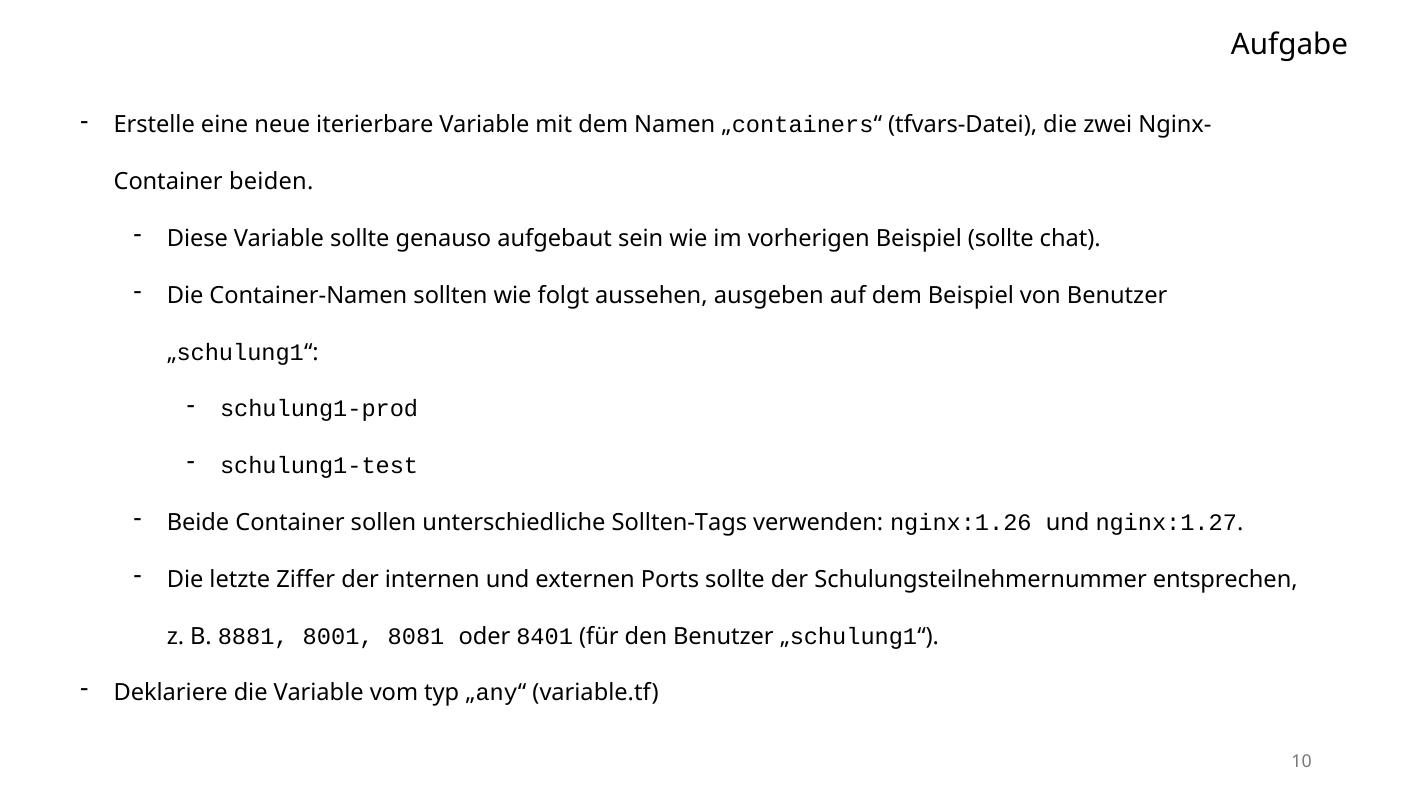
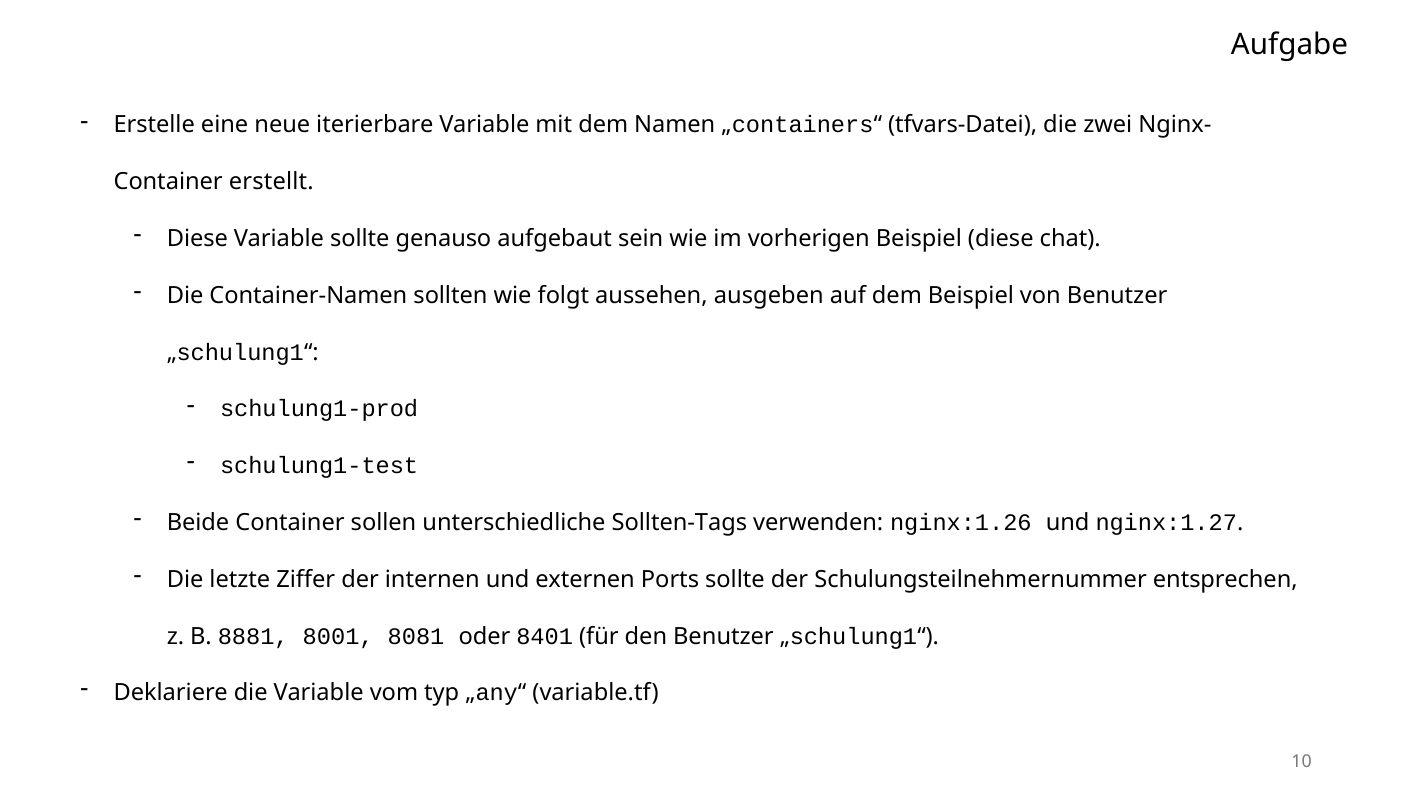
beiden: beiden -> erstellt
Beispiel sollte: sollte -> diese
